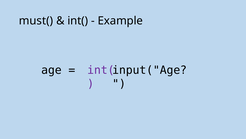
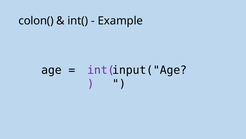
must(: must( -> colon(
